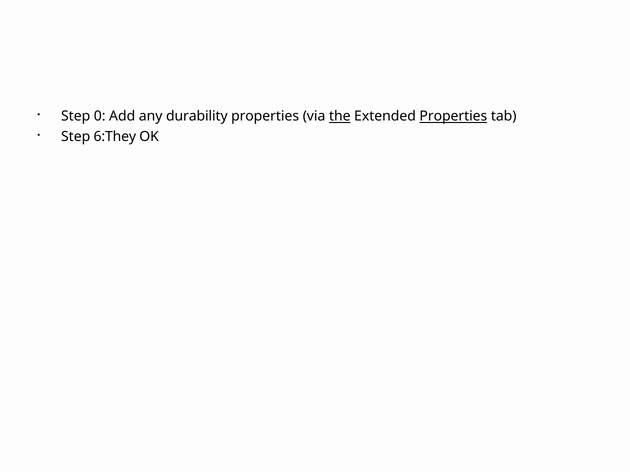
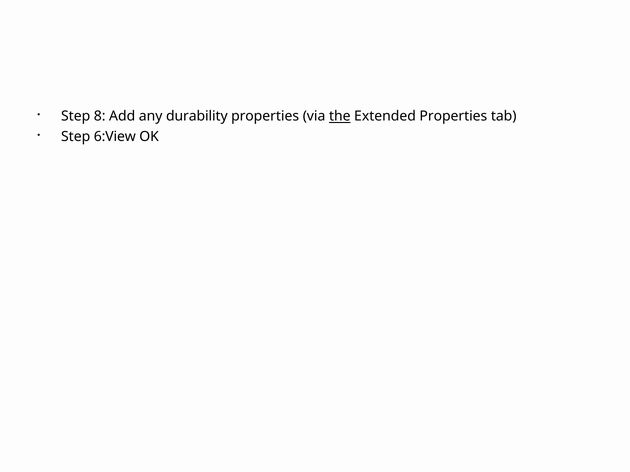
0: 0 -> 8
Properties at (453, 116) underline: present -> none
6:They: 6:They -> 6:View
